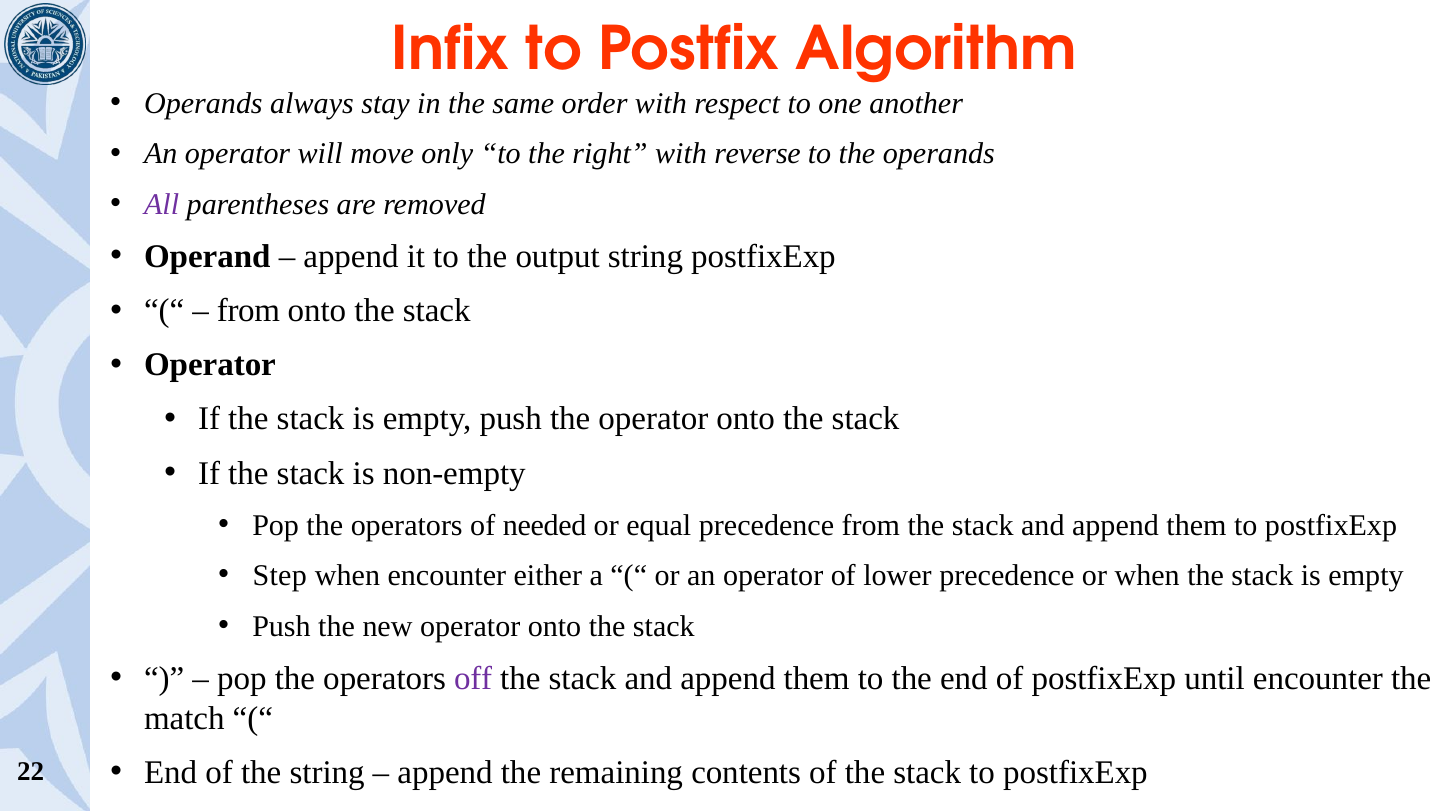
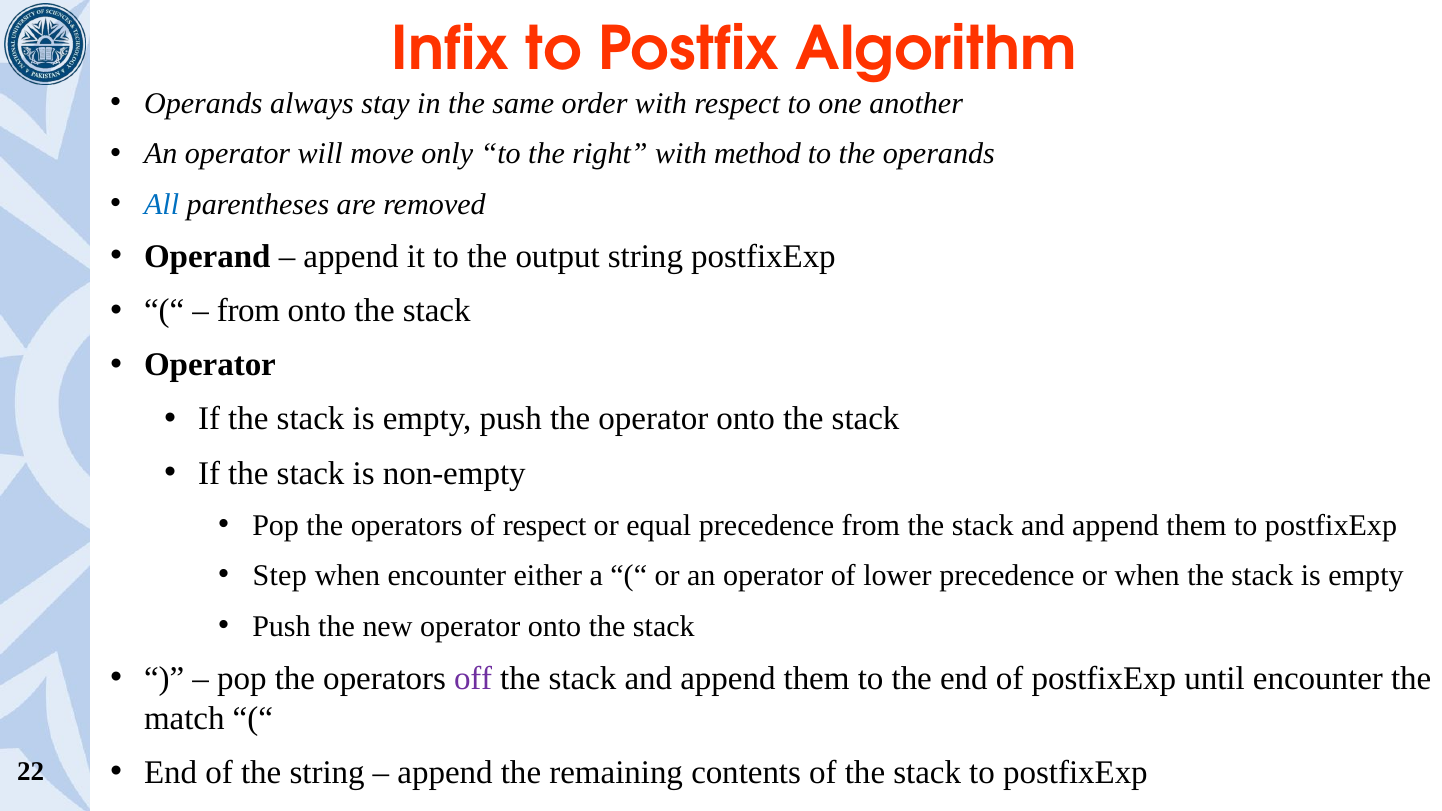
reverse: reverse -> method
All colour: purple -> blue
of needed: needed -> respect
